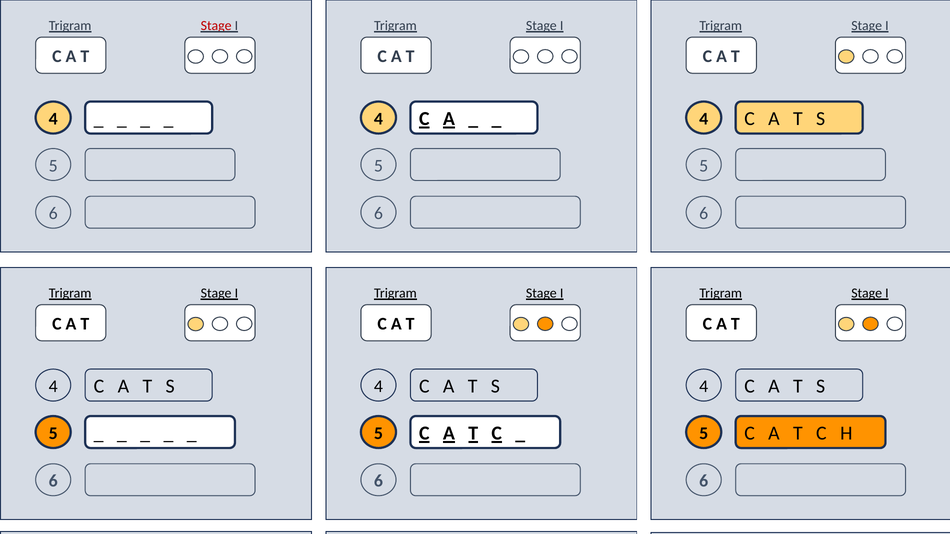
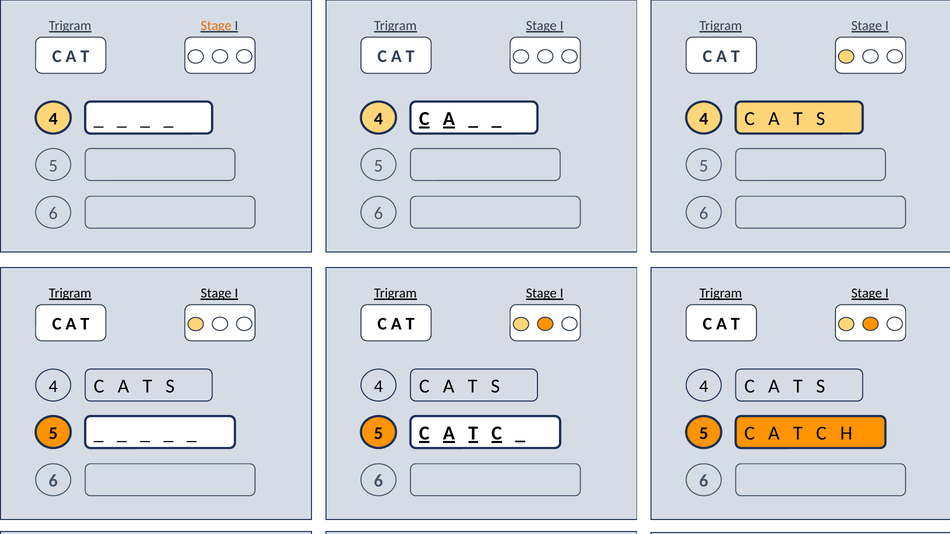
Stage at (216, 26) colour: red -> orange
